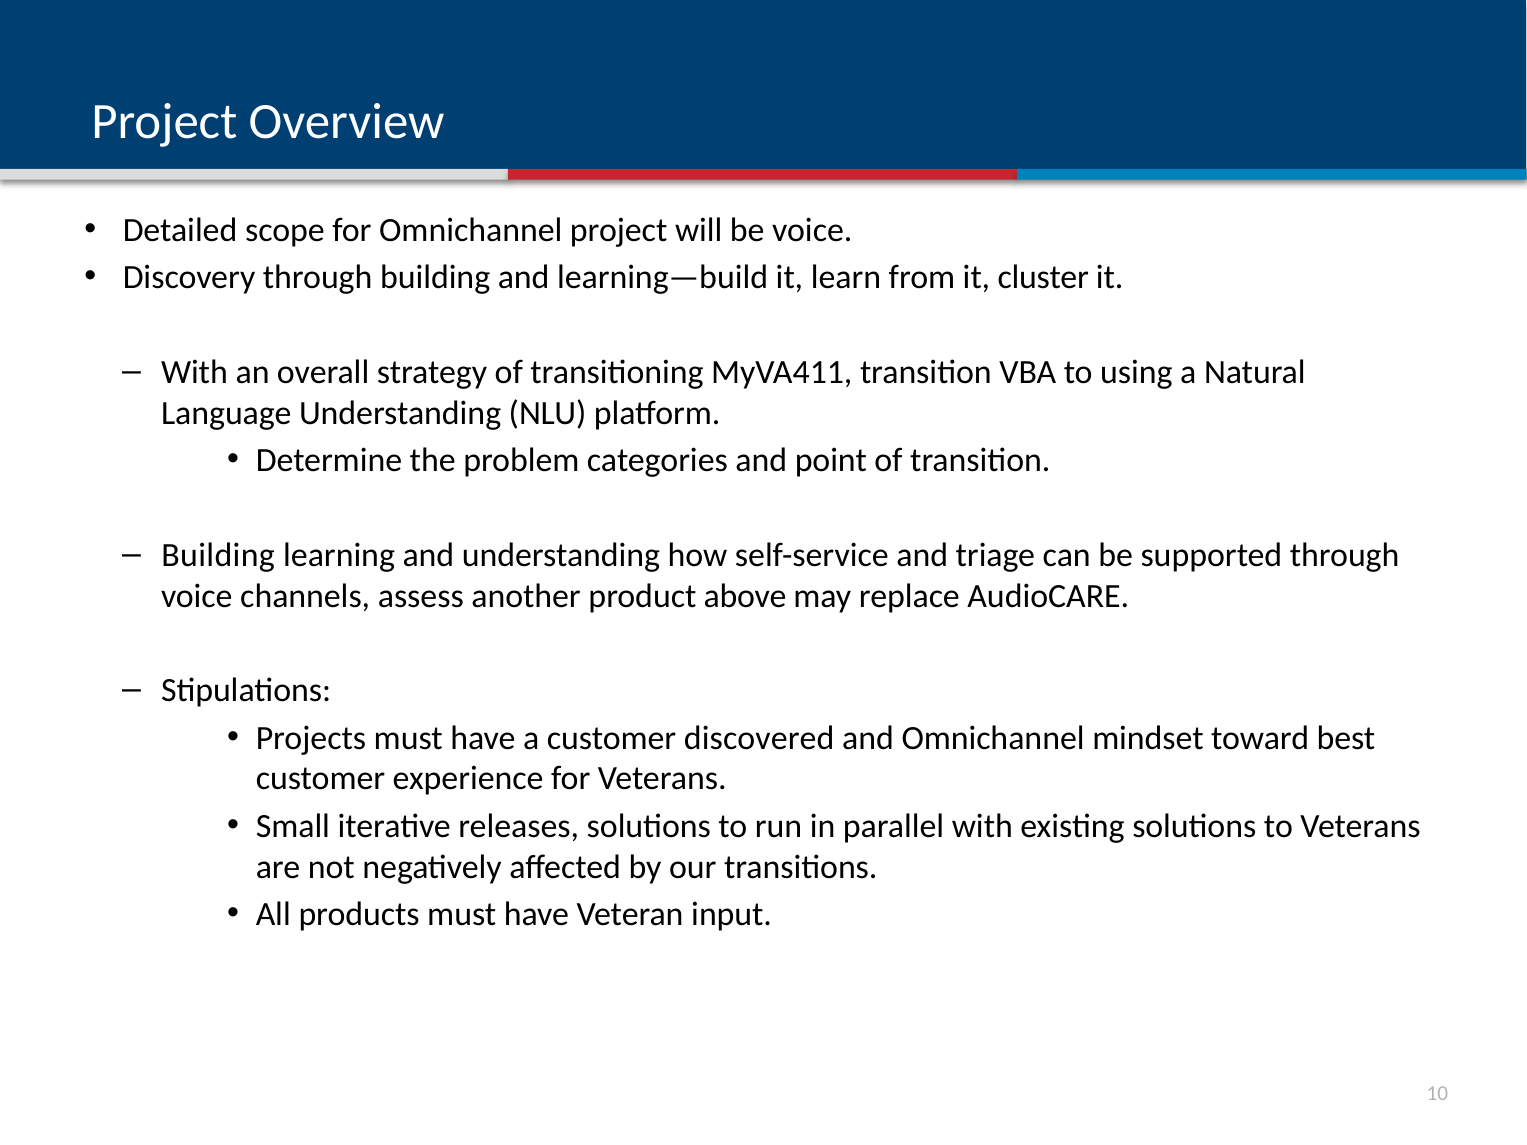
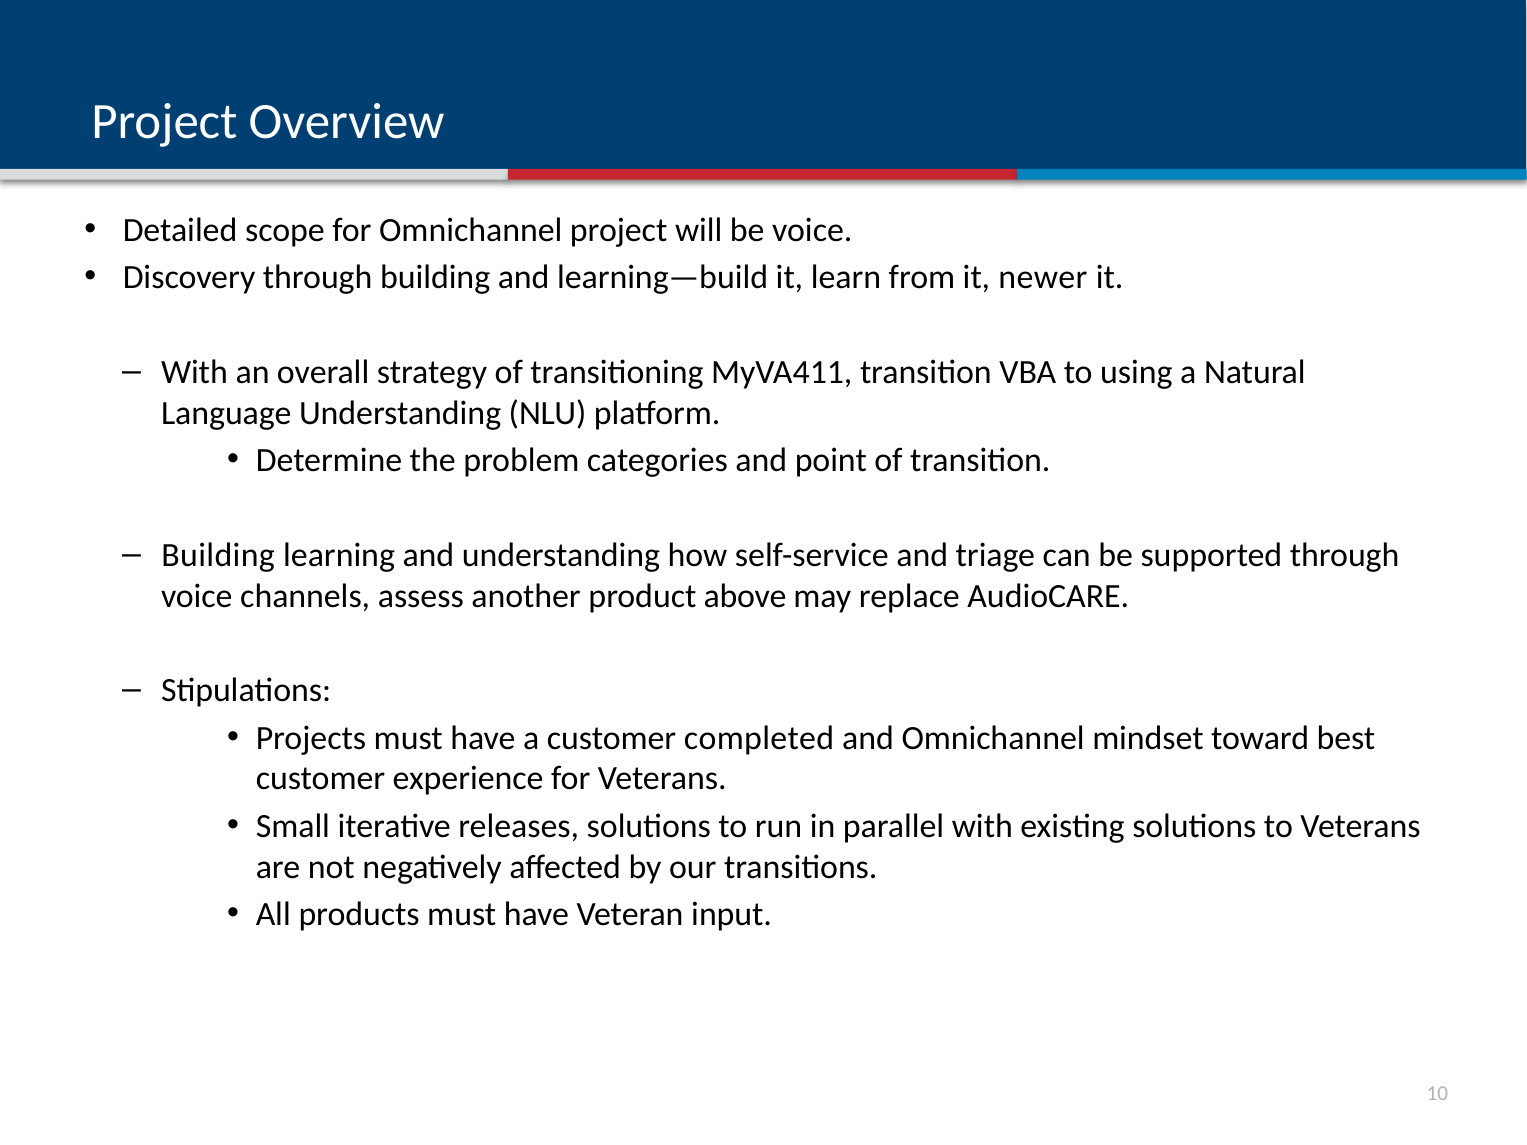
cluster: cluster -> newer
discovered: discovered -> completed
